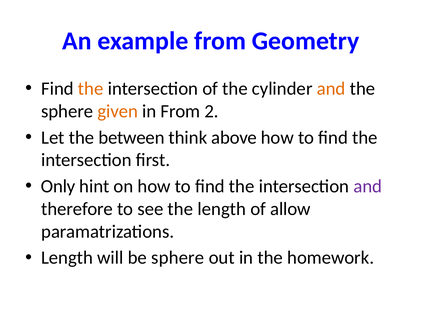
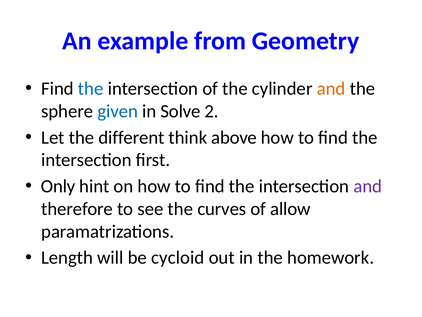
the at (91, 89) colour: orange -> blue
given colour: orange -> blue
in From: From -> Solve
between: between -> different
the length: length -> curves
be sphere: sphere -> cycloid
